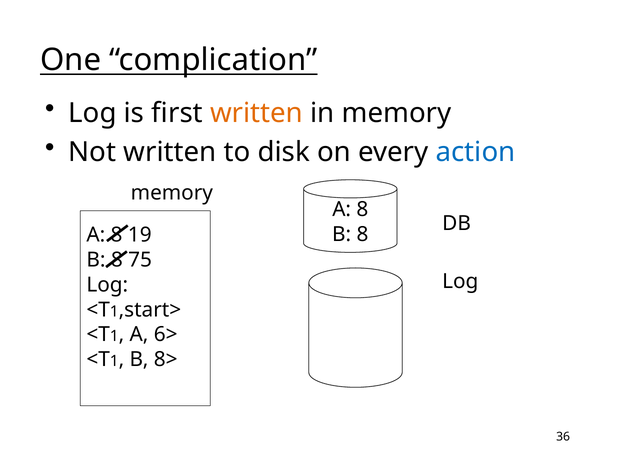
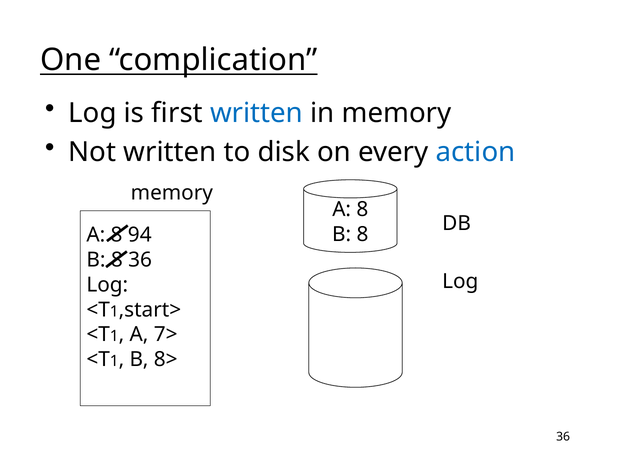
written at (257, 113) colour: orange -> blue
19: 19 -> 94
75 at (140, 260): 75 -> 36
6>: 6> -> 7>
